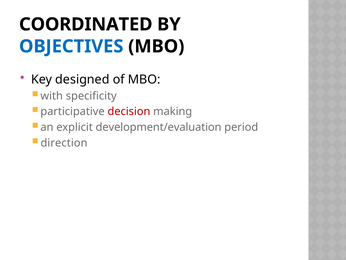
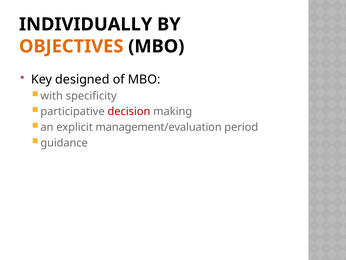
COORDINATED: COORDINATED -> INDIVIDUALLY
OBJECTIVES colour: blue -> orange
development/evaluation: development/evaluation -> management/evaluation
direction: direction -> guidance
